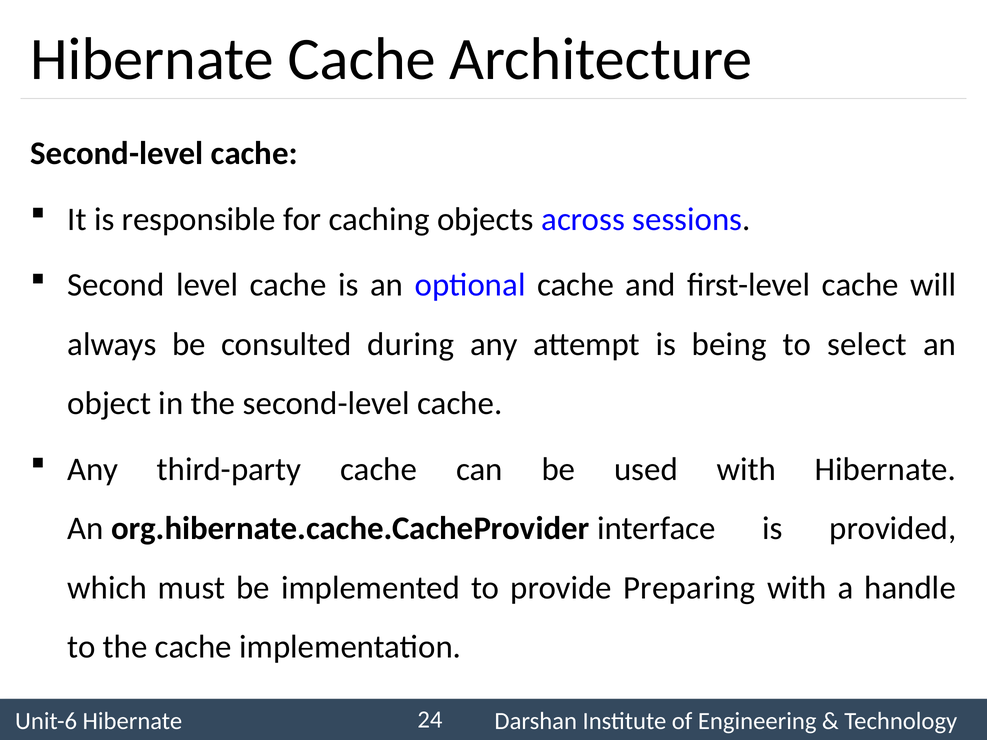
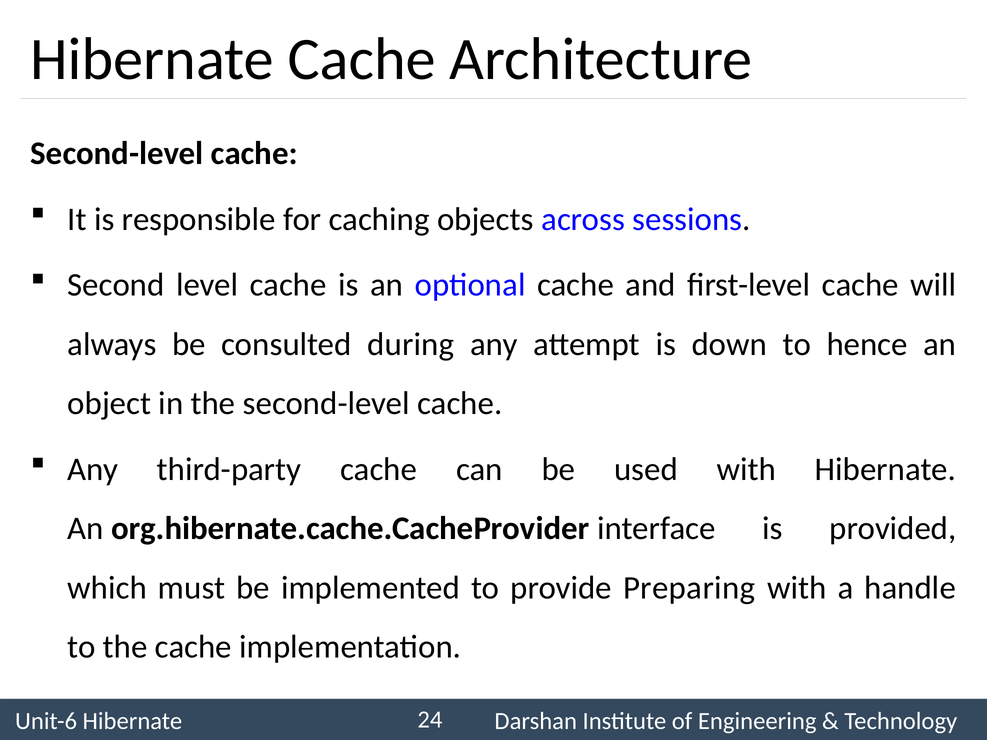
being: being -> down
select: select -> hence
